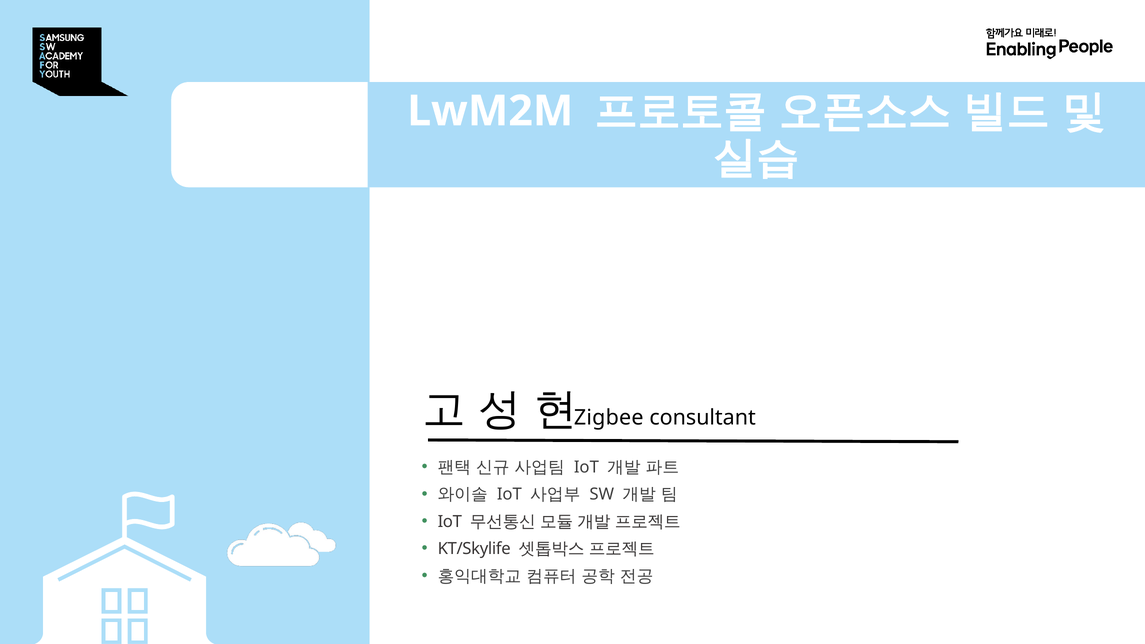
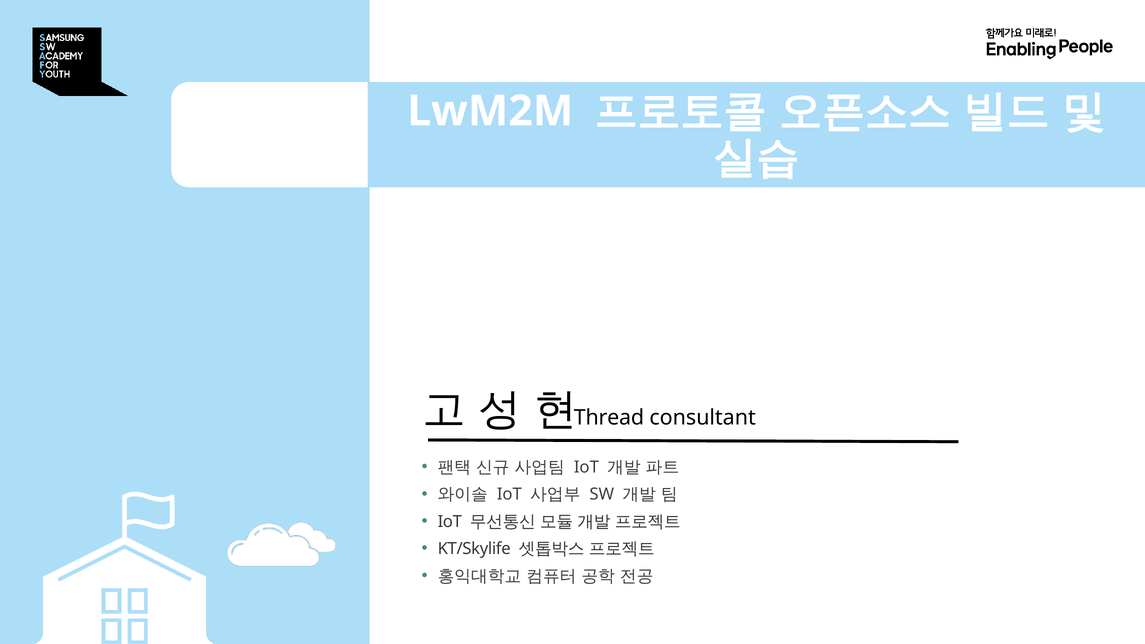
Zigbee: Zigbee -> Thread
